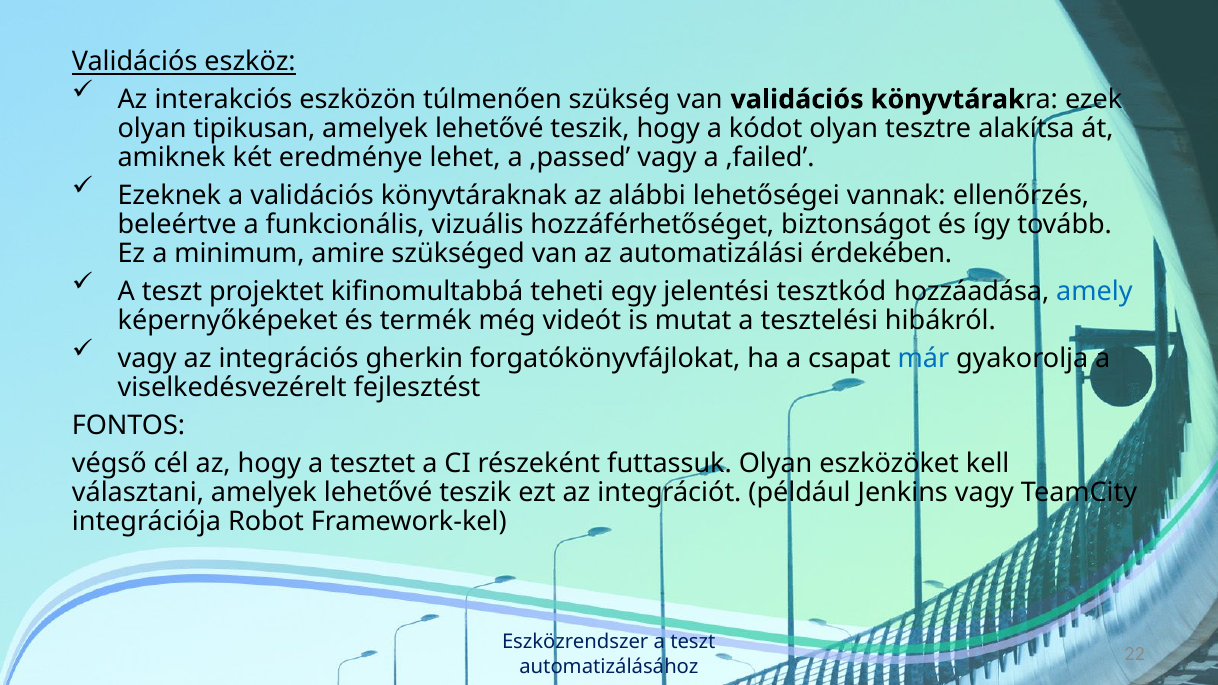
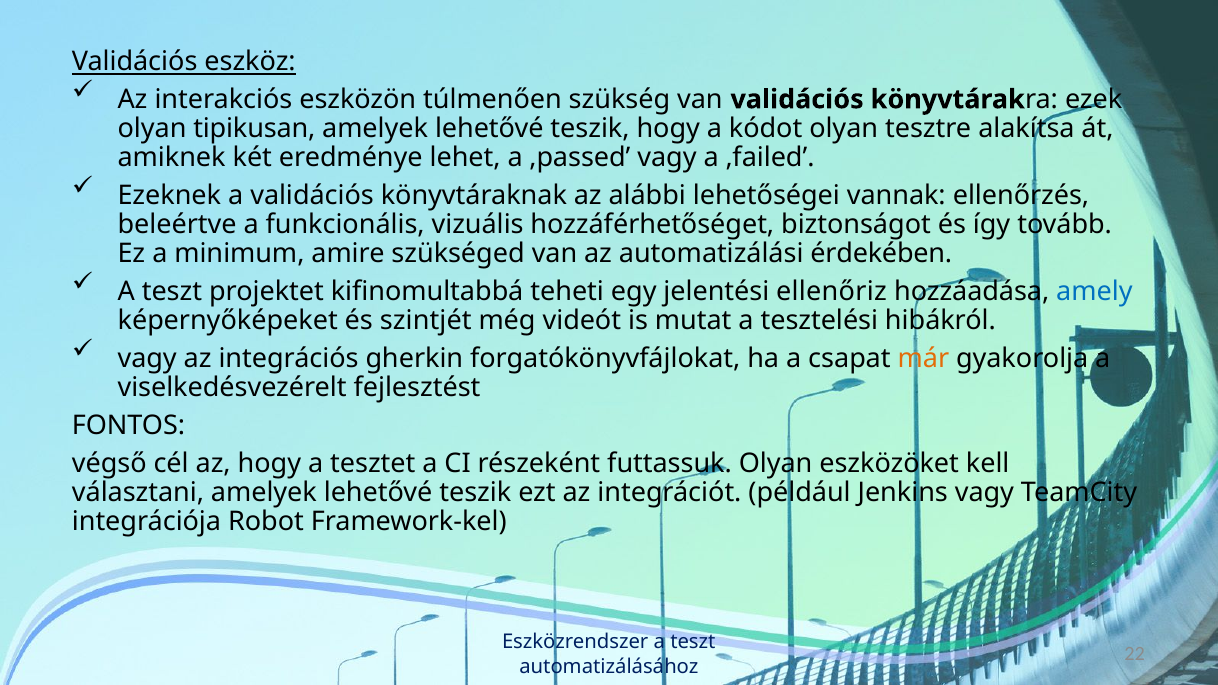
tesztkód: tesztkód -> ellenőriz
termék: termék -> szintjét
már colour: blue -> orange
